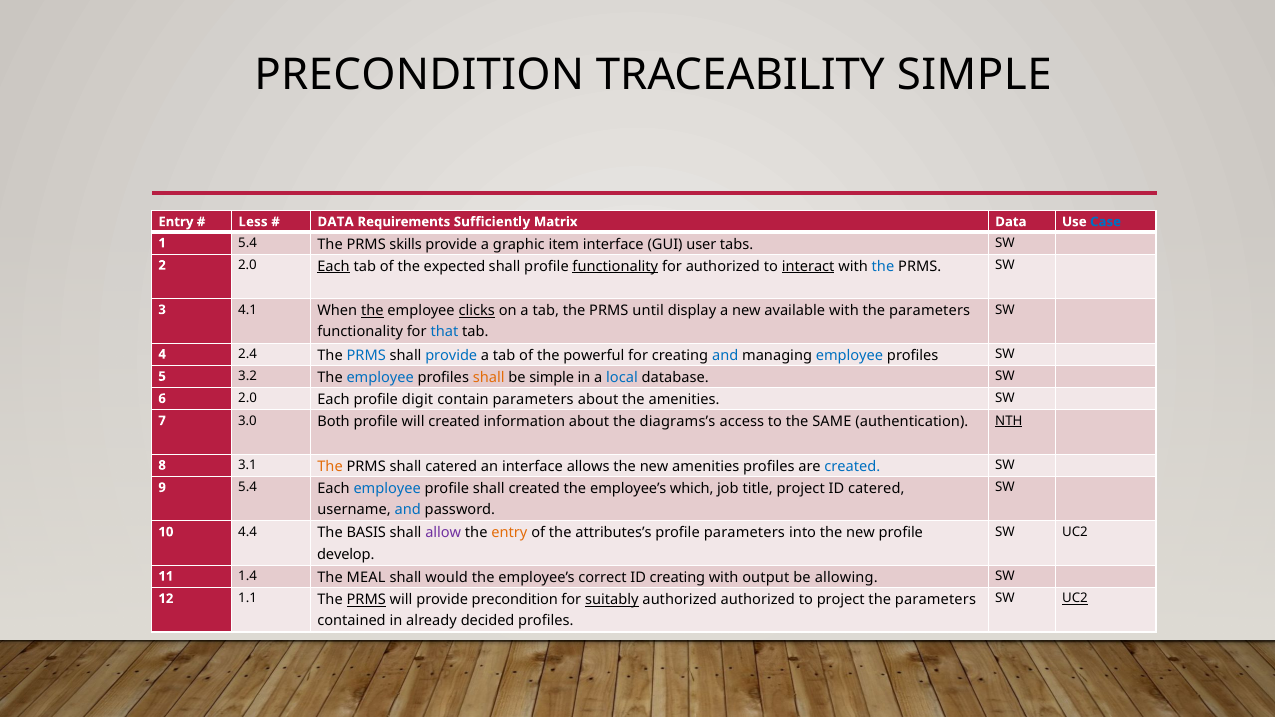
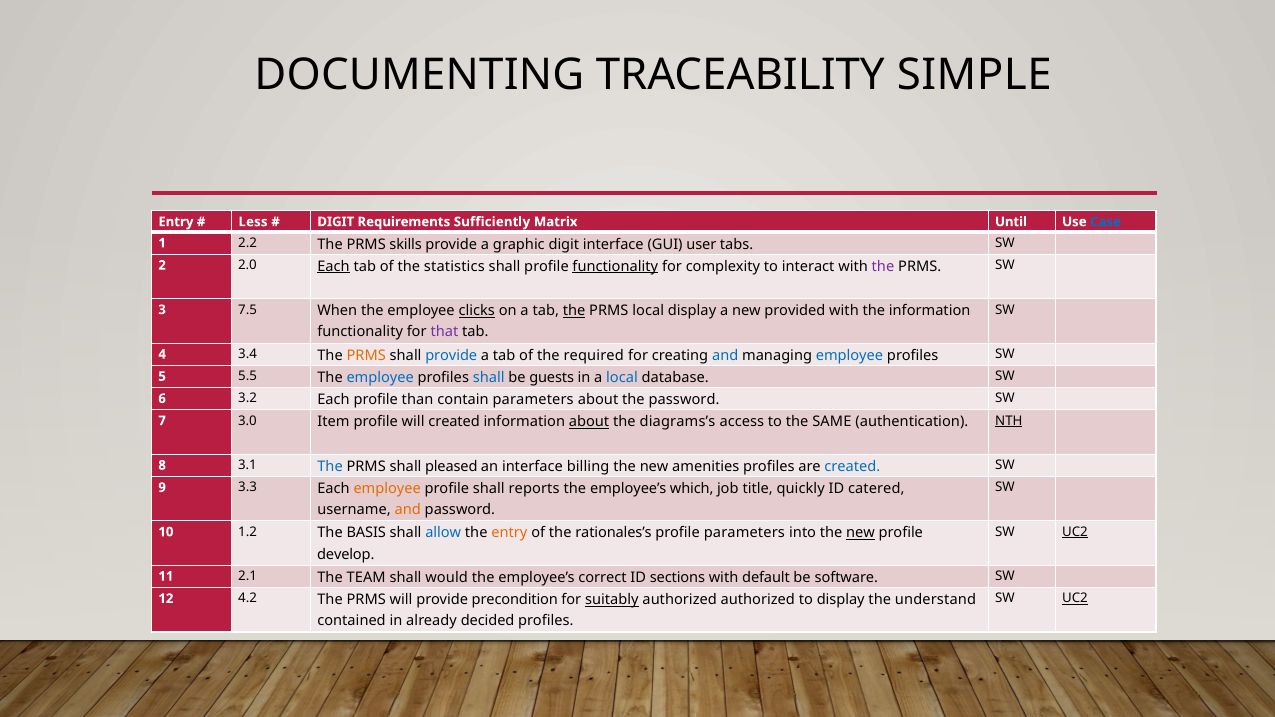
PRECONDITION at (419, 75): PRECONDITION -> DOCUMENTING
DATA at (336, 222): DATA -> DIGIT
Matrix Data: Data -> Until
1 5.4: 5.4 -> 2.2
graphic item: item -> digit
expected: expected -> statistics
for authorized: authorized -> complexity
interact underline: present -> none
the at (883, 267) colour: blue -> purple
4.1: 4.1 -> 7.5
the at (372, 311) underline: present -> none
the at (574, 311) underline: none -> present
PRMS until: until -> local
available: available -> provided
with the parameters: parameters -> information
that colour: blue -> purple
2.4: 2.4 -> 3.4
PRMS at (366, 355) colour: blue -> orange
powerful: powerful -> required
3.2: 3.2 -> 5.5
shall at (489, 378) colour: orange -> blue
be simple: simple -> guests
6 2.0: 2.0 -> 3.2
digit: digit -> than
the amenities: amenities -> password
Both: Both -> Item
about at (589, 422) underline: none -> present
The at (330, 467) colour: orange -> blue
shall catered: catered -> pleased
allows: allows -> billing
9 5.4: 5.4 -> 3.3
employee at (387, 489) colour: blue -> orange
shall created: created -> reports
title project: project -> quickly
and at (408, 510) colour: blue -> orange
UC2 at (1075, 532) underline: none -> present
4.4: 4.4 -> 1.2
allow colour: purple -> blue
attributes’s: attributes’s -> rationales’s
new at (861, 533) underline: none -> present
1.4: 1.4 -> 2.1
MEAL: MEAL -> TEAM
ID creating: creating -> sections
output: output -> default
allowing: allowing -> software
1.1: 1.1 -> 4.2
PRMS at (366, 600) underline: present -> none
to project: project -> display
parameters at (935, 600): parameters -> understand
